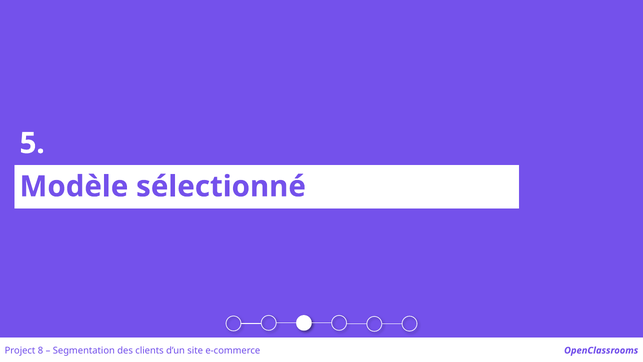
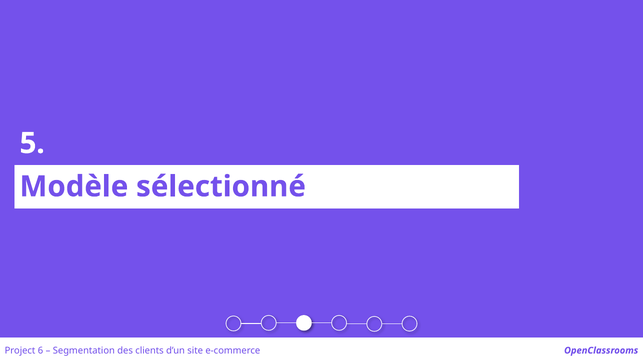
8: 8 -> 6
